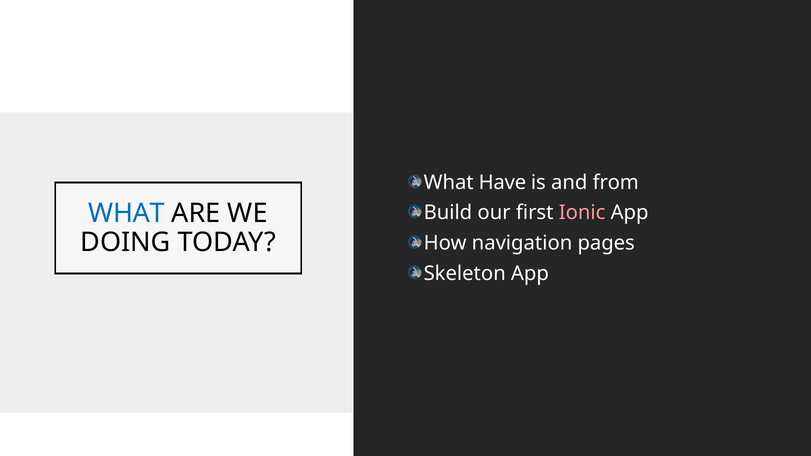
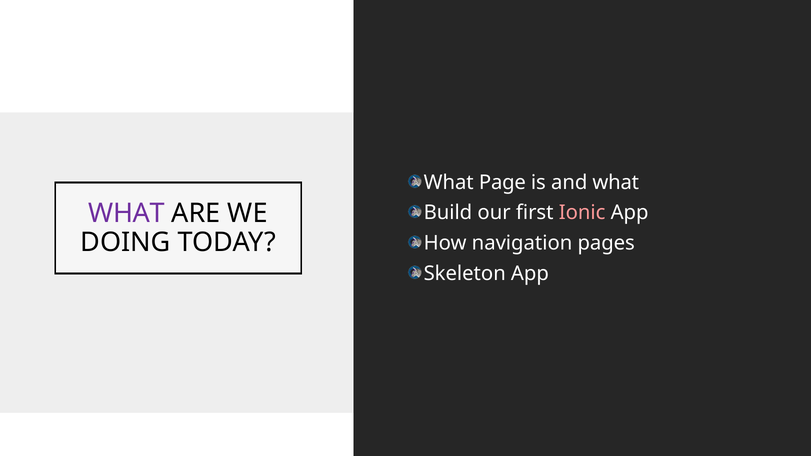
Have: Have -> Page
and from: from -> what
WHAT at (127, 213) colour: blue -> purple
